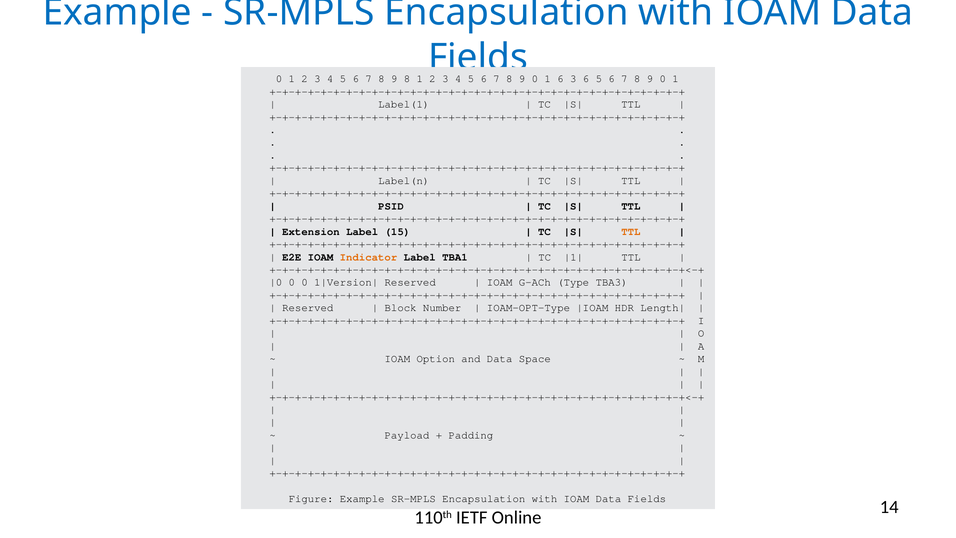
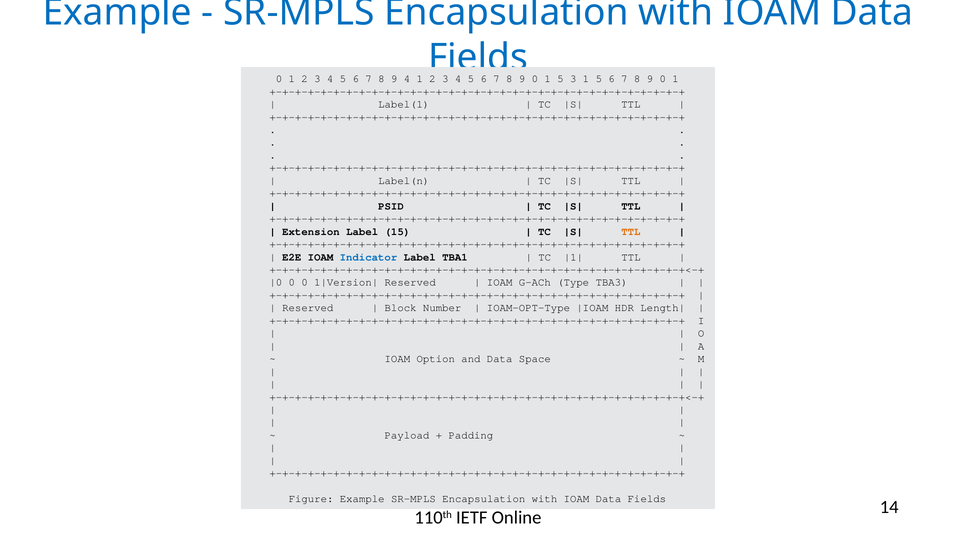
9 8: 8 -> 4
0 1 6: 6 -> 5
3 6: 6 -> 1
Indicator colour: orange -> blue
